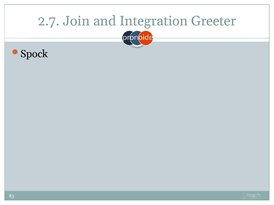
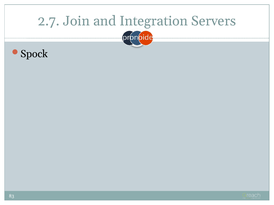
Greeter: Greeter -> Servers
